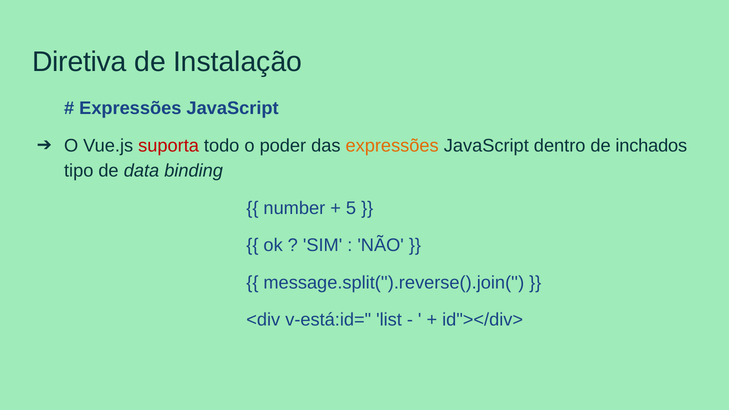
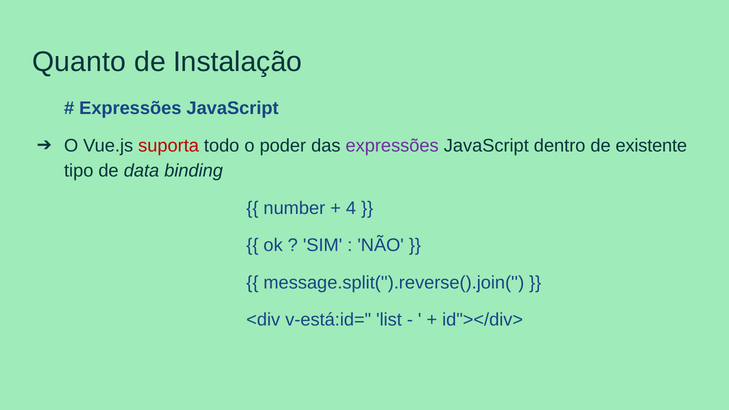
Diretiva: Diretiva -> Quanto
expressões at (392, 146) colour: orange -> purple
inchados: inchados -> existente
5: 5 -> 4
